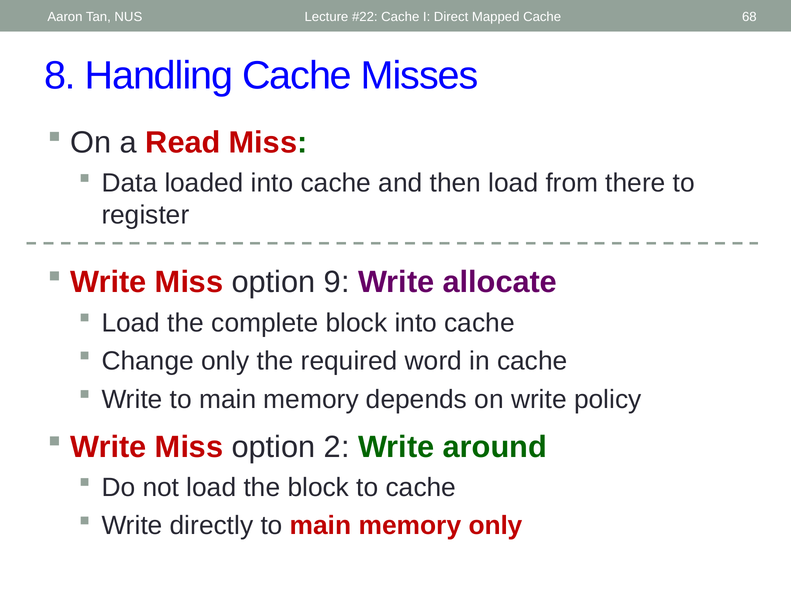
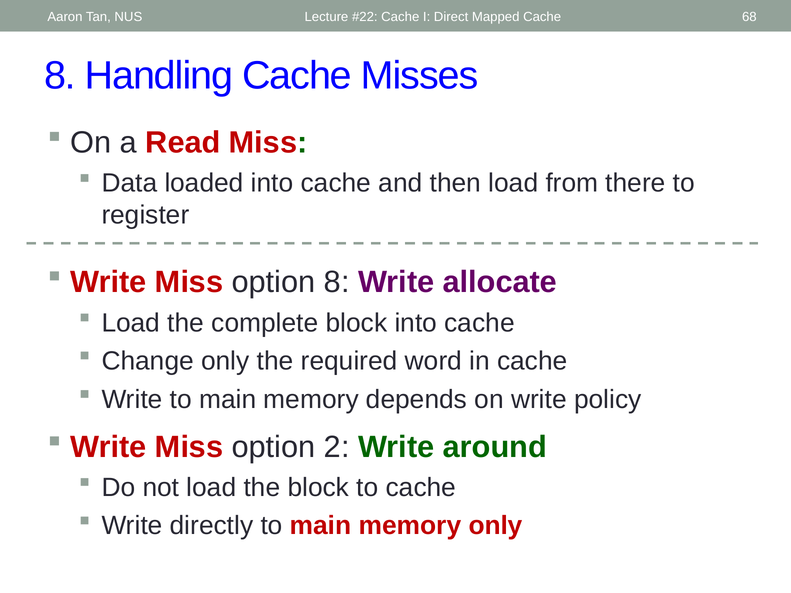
option 9: 9 -> 8
